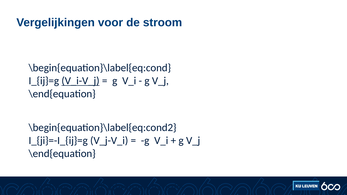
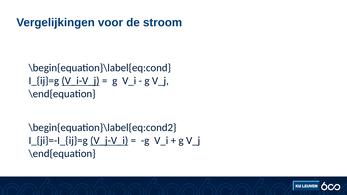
V_j-V_i underline: none -> present
